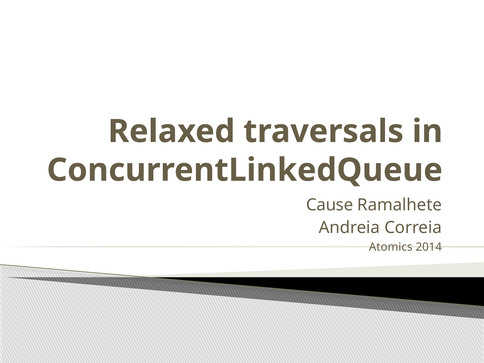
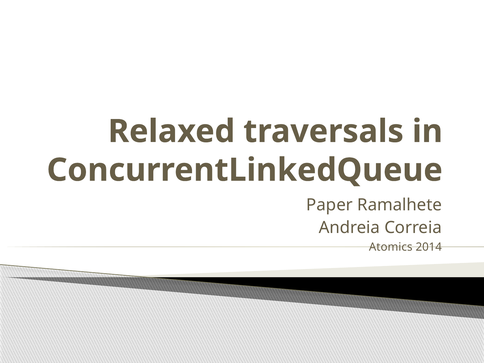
Cause: Cause -> Paper
